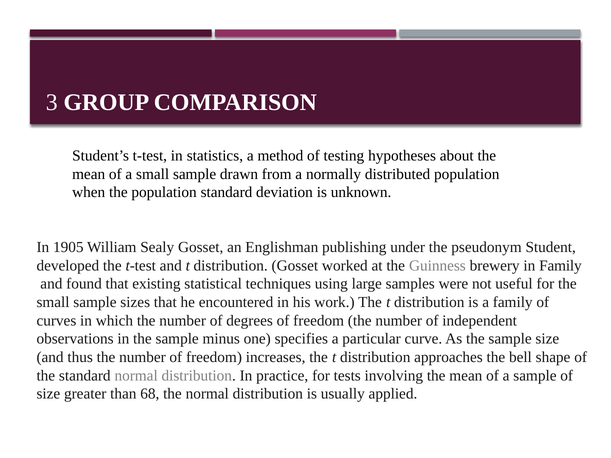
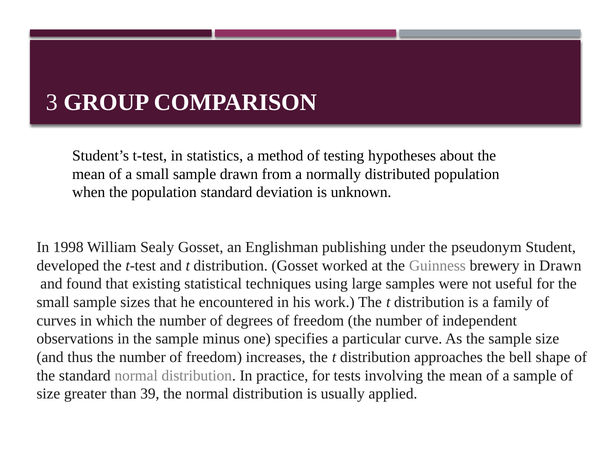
1905: 1905 -> 1998
in Family: Family -> Drawn
68: 68 -> 39
